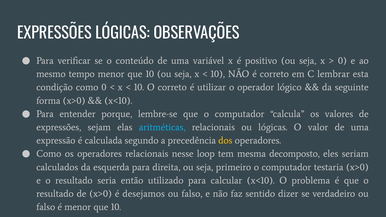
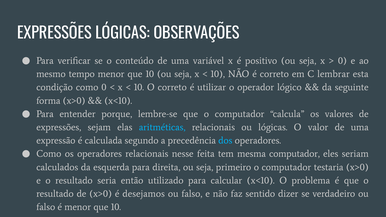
dos colour: yellow -> light blue
loop: loop -> feita
mesma decomposto: decomposto -> computador
